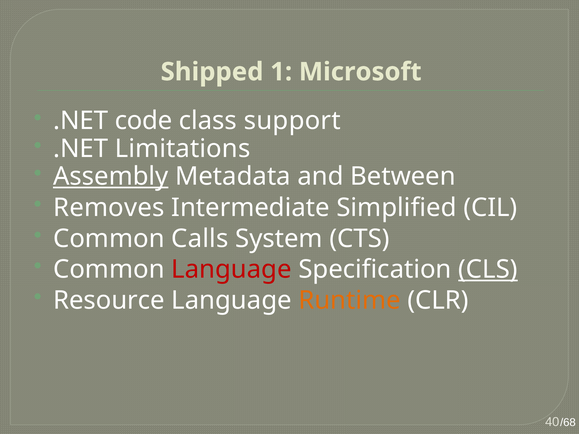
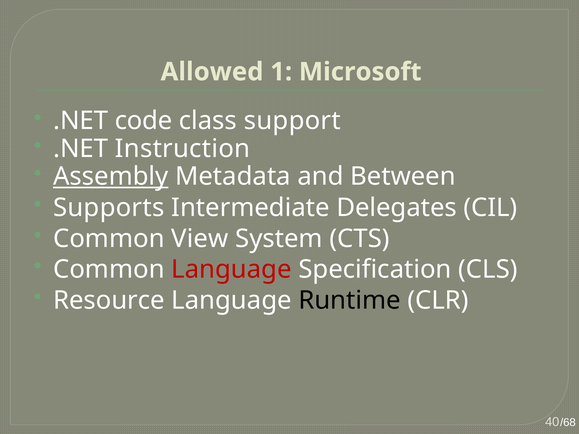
Shipped: Shipped -> Allowed
Limitations: Limitations -> Instruction
Removes: Removes -> Supports
Simplified: Simplified -> Delegates
Calls: Calls -> View
CLS underline: present -> none
Runtime colour: orange -> black
